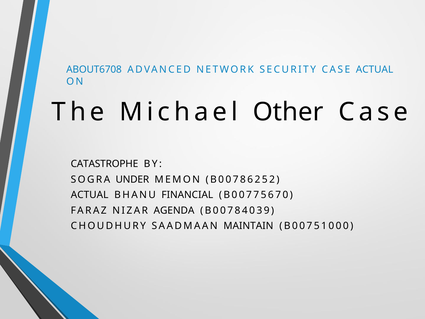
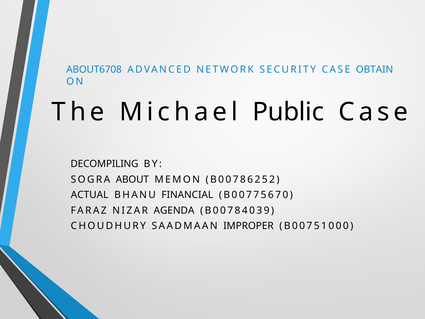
CASE ACTUAL: ACTUAL -> OBTAIN
Other: Other -> Public
CATASTROPHE: CATASTROPHE -> DECOMPILING
UNDER: UNDER -> ABOUT
MAINTAIN: MAINTAIN -> IMPROPER
